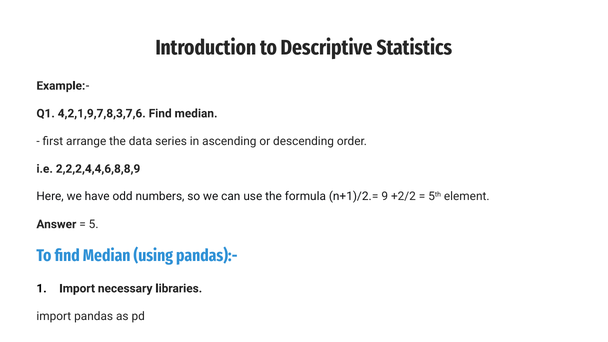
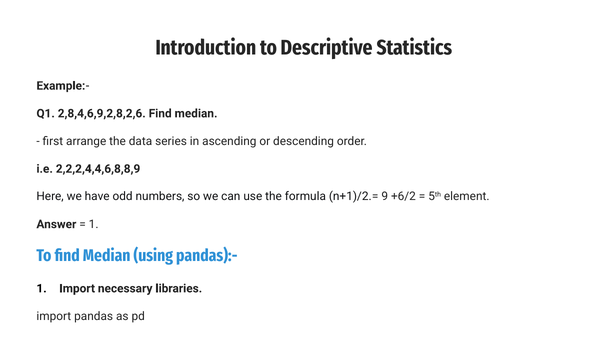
4,2,1,9,7,8,3,7,6: 4,2,1,9,7,8,3,7,6 -> 2,8,4,6,9,2,8,2,6
+2/2: +2/2 -> +6/2
5 at (94, 224): 5 -> 1
